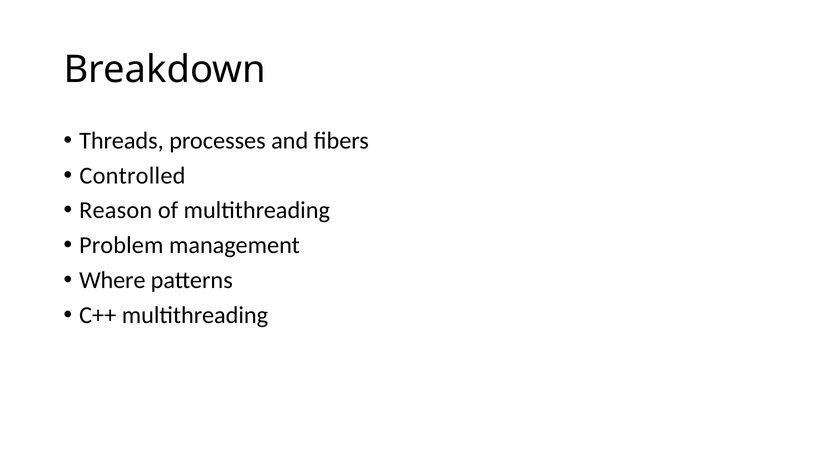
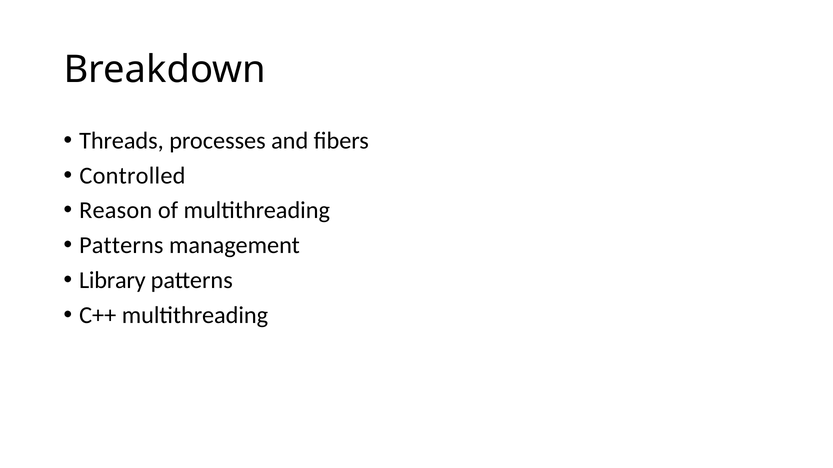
Problem at (121, 246): Problem -> Patterns
Where: Where -> Library
